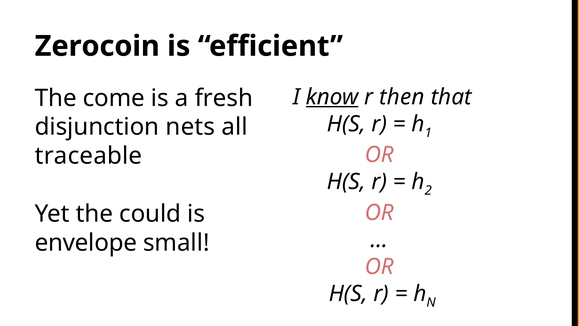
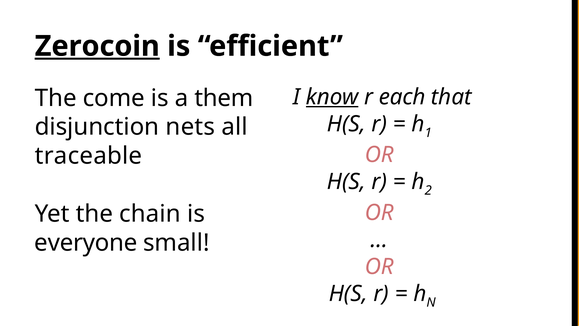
Zerocoin underline: none -> present
then: then -> each
fresh: fresh -> them
could: could -> chain
envelope: envelope -> everyone
